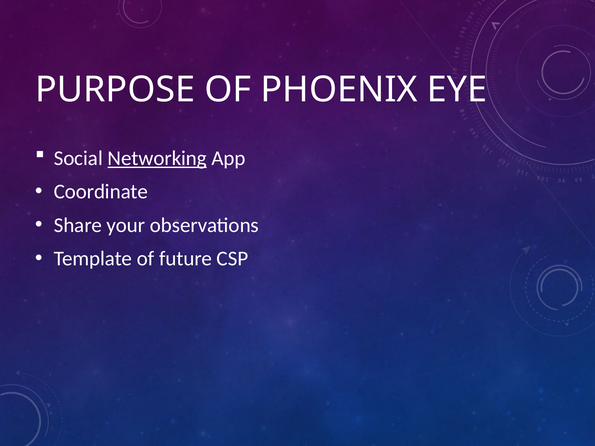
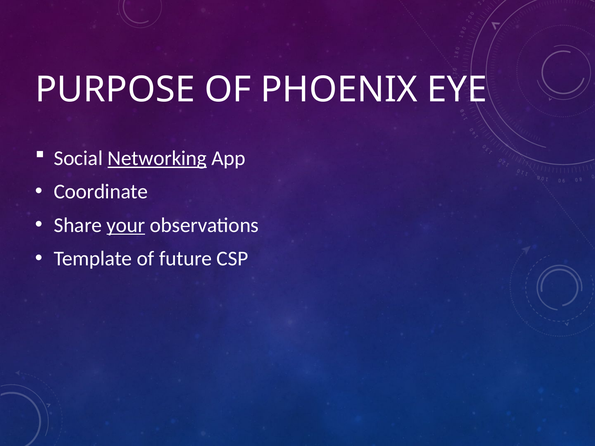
your underline: none -> present
